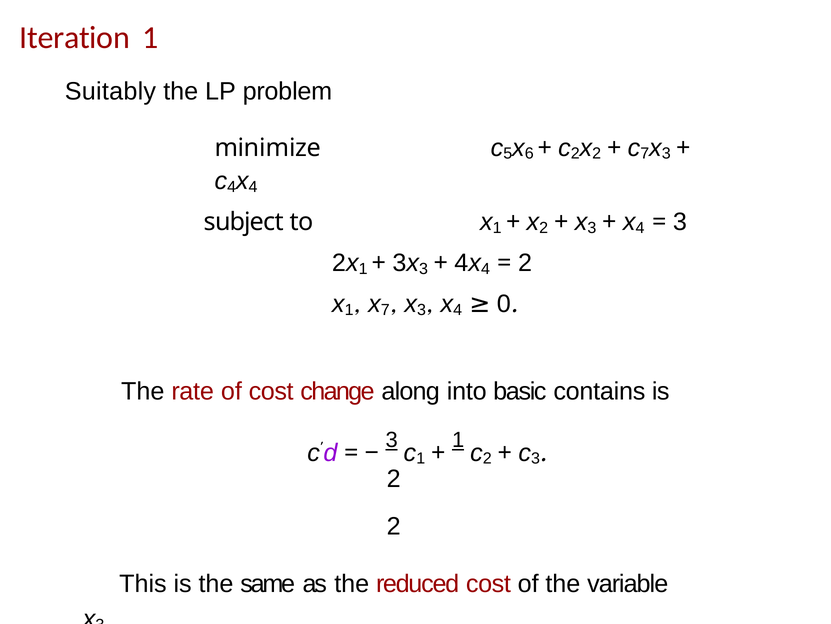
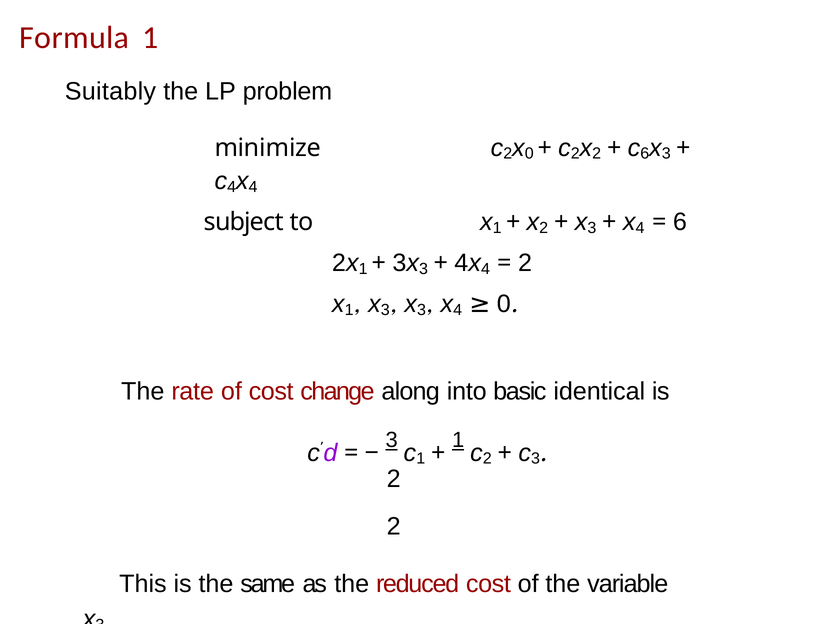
Iteration: Iteration -> Formula
5 at (508, 153): 5 -> 2
6 at (529, 153): 6 -> 0
7 at (645, 153): 7 -> 6
3 at (680, 222): 3 -> 6
7 at (385, 310): 7 -> 3
contains: contains -> identical
